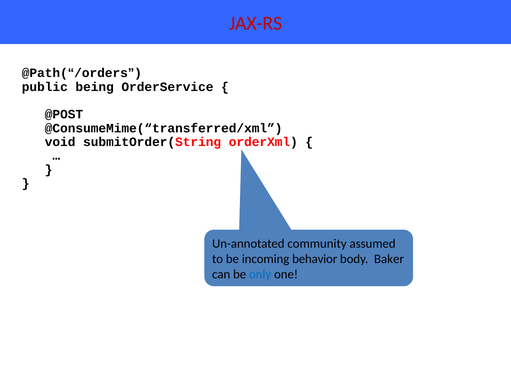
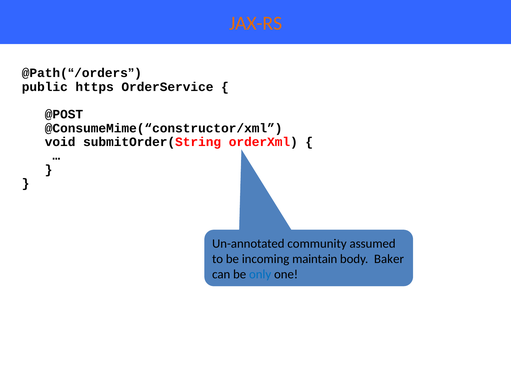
JAX-RS colour: red -> orange
being: being -> https
@ConsumeMime(“transferred/xml: @ConsumeMime(“transferred/xml -> @ConsumeMime(“constructor/xml
behavior: behavior -> maintain
